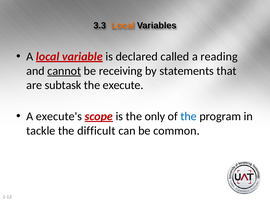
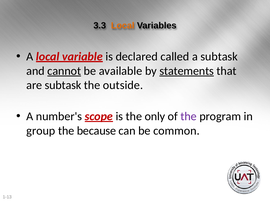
a reading: reading -> subtask
receiving: receiving -> available
statements underline: none -> present
execute: execute -> outside
execute's: execute's -> number's
the at (189, 117) colour: blue -> purple
tackle: tackle -> group
difficult: difficult -> because
